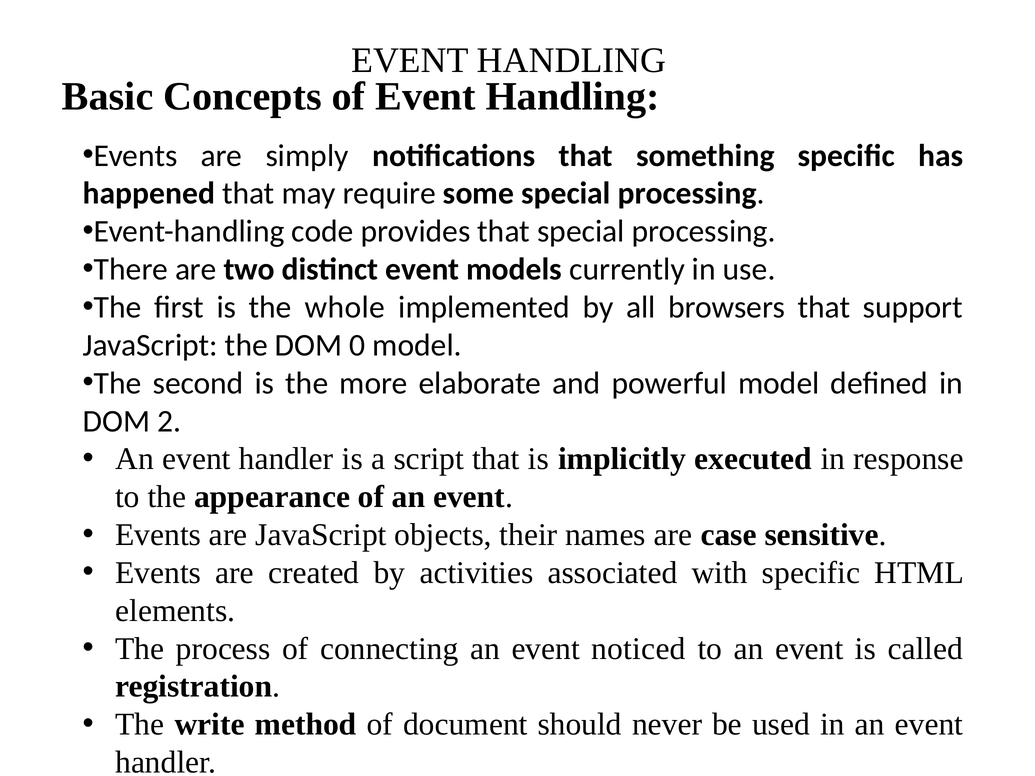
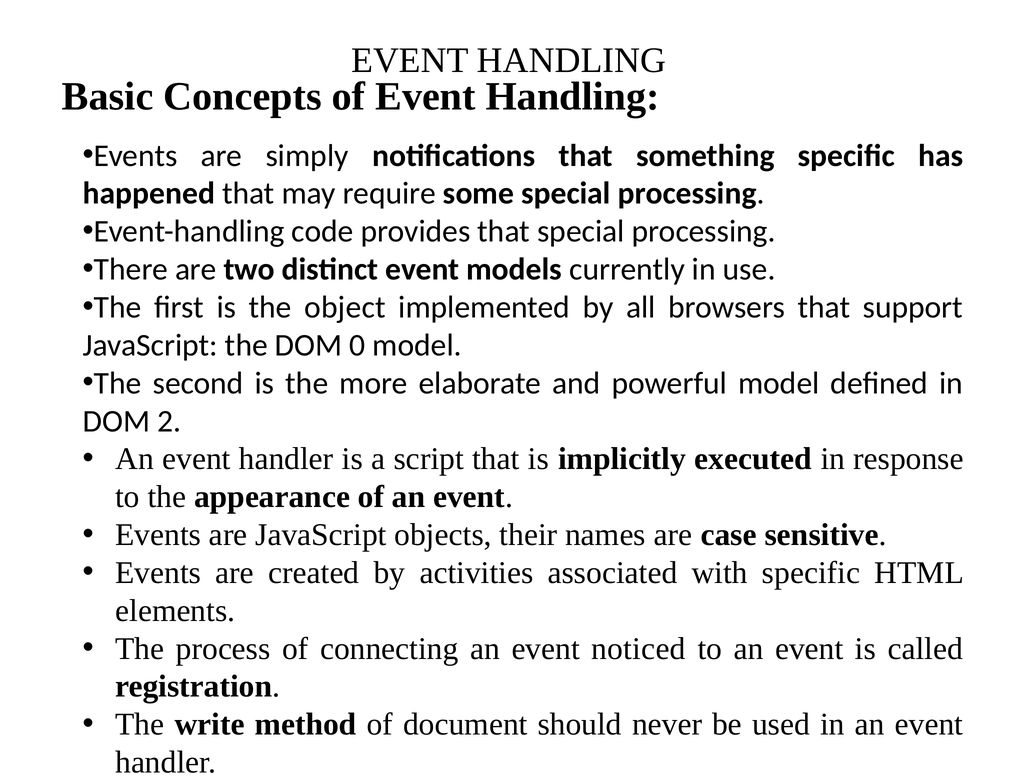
whole: whole -> object
